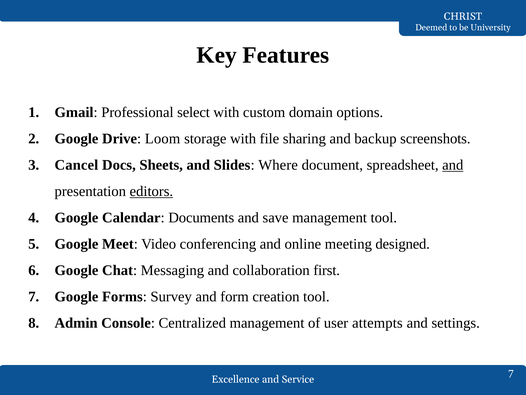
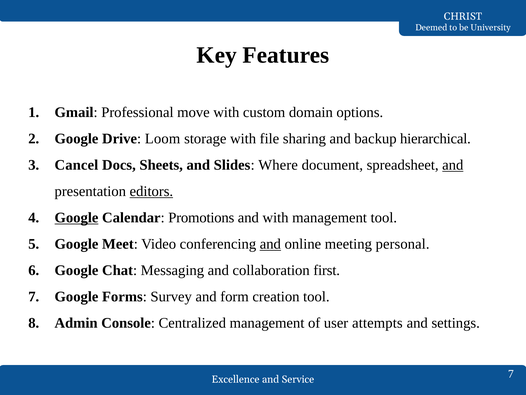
select: select -> move
screenshots: screenshots -> hierarchical
Google at (76, 217) underline: none -> present
Documents: Documents -> Promotions
and save: save -> with
and at (270, 244) underline: none -> present
designed: designed -> personal
